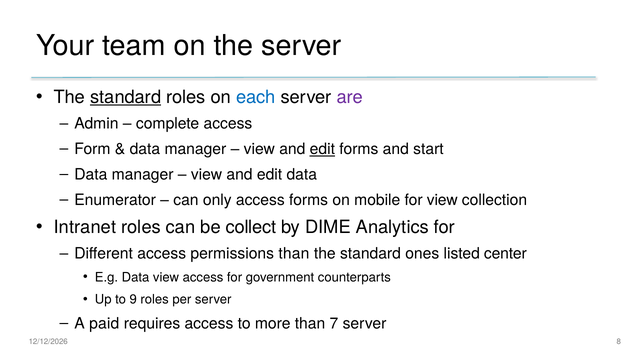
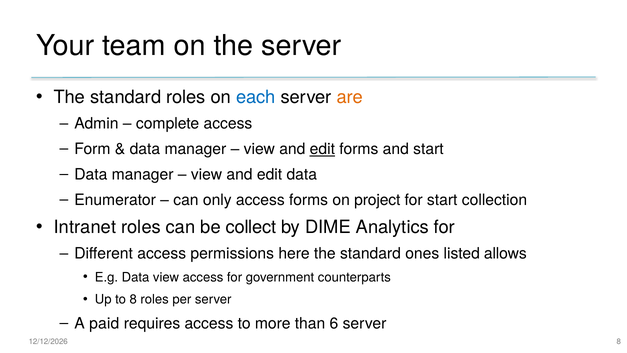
standard at (126, 97) underline: present -> none
are colour: purple -> orange
mobile: mobile -> project
for view: view -> start
permissions than: than -> here
center: center -> allows
to 9: 9 -> 8
7: 7 -> 6
